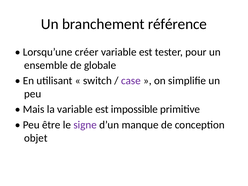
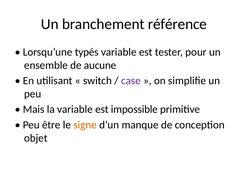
créer: créer -> typés
globale: globale -> aucune
signe colour: purple -> orange
